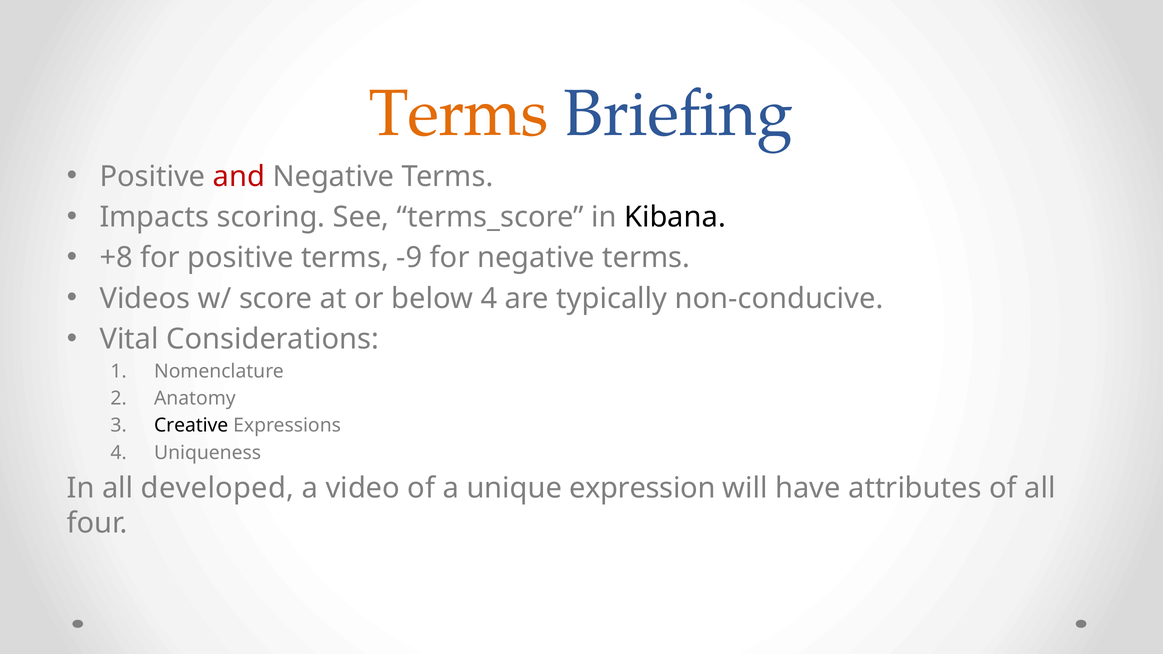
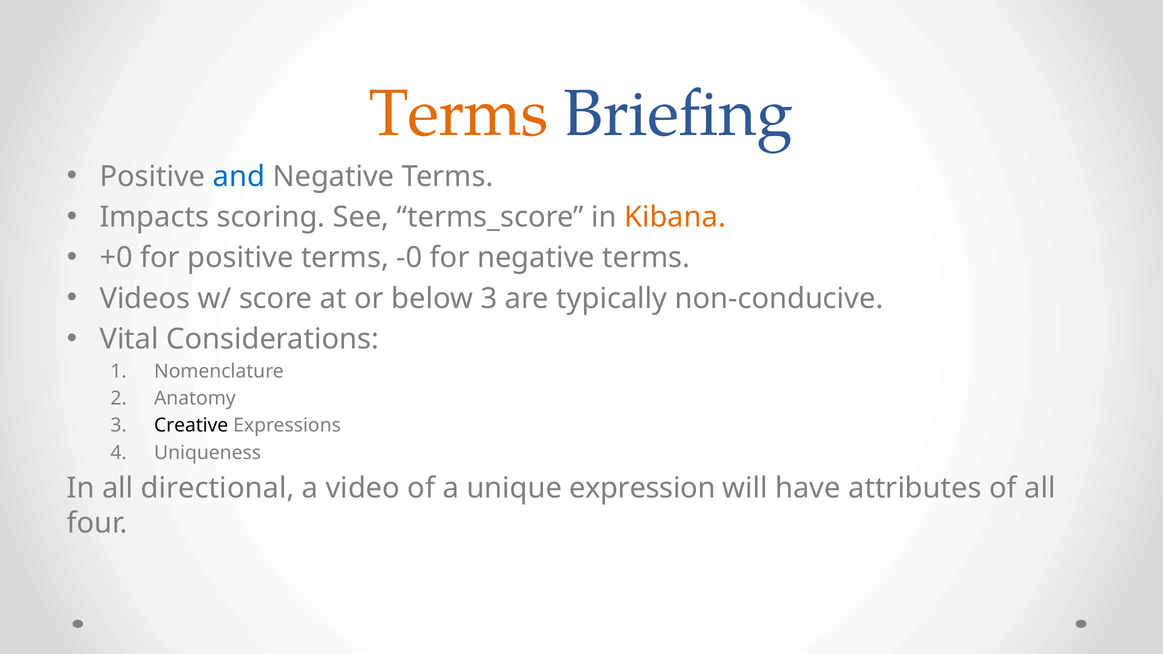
and colour: red -> blue
Kibana colour: black -> orange
+8: +8 -> +0
-9: -9 -> -0
below 4: 4 -> 3
developed: developed -> directional
